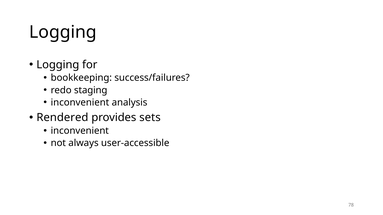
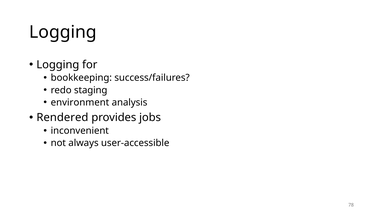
inconvenient at (80, 103): inconvenient -> environment
sets: sets -> jobs
